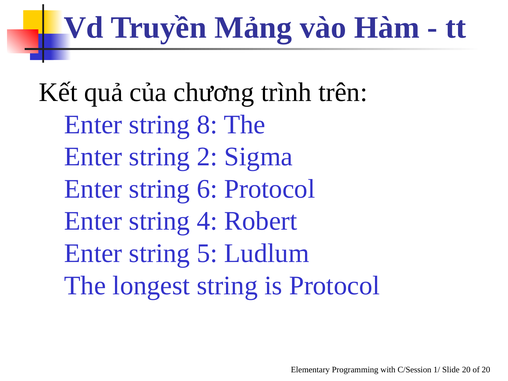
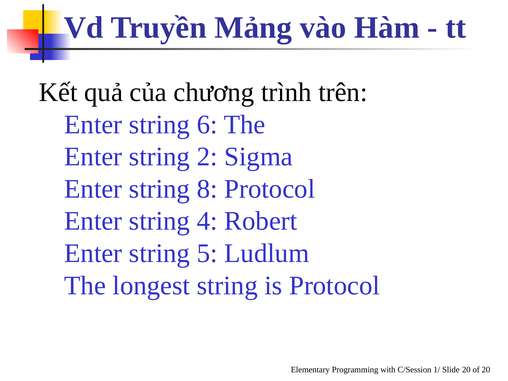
8: 8 -> 6
6: 6 -> 8
